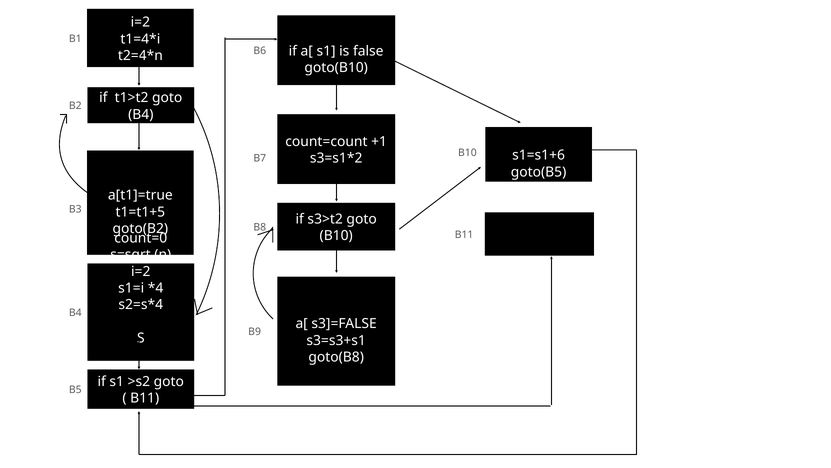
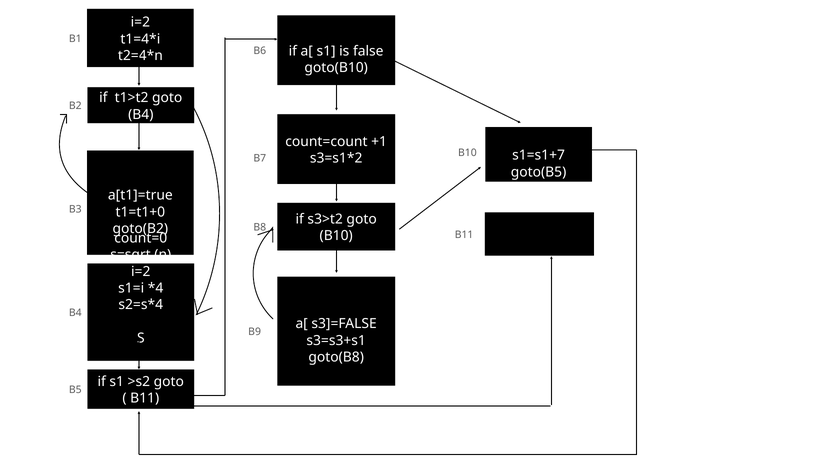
s1=s1+6: s1=s1+6 -> s1=s1+7
t1=t1+5: t1=t1+5 -> t1=t1+0
